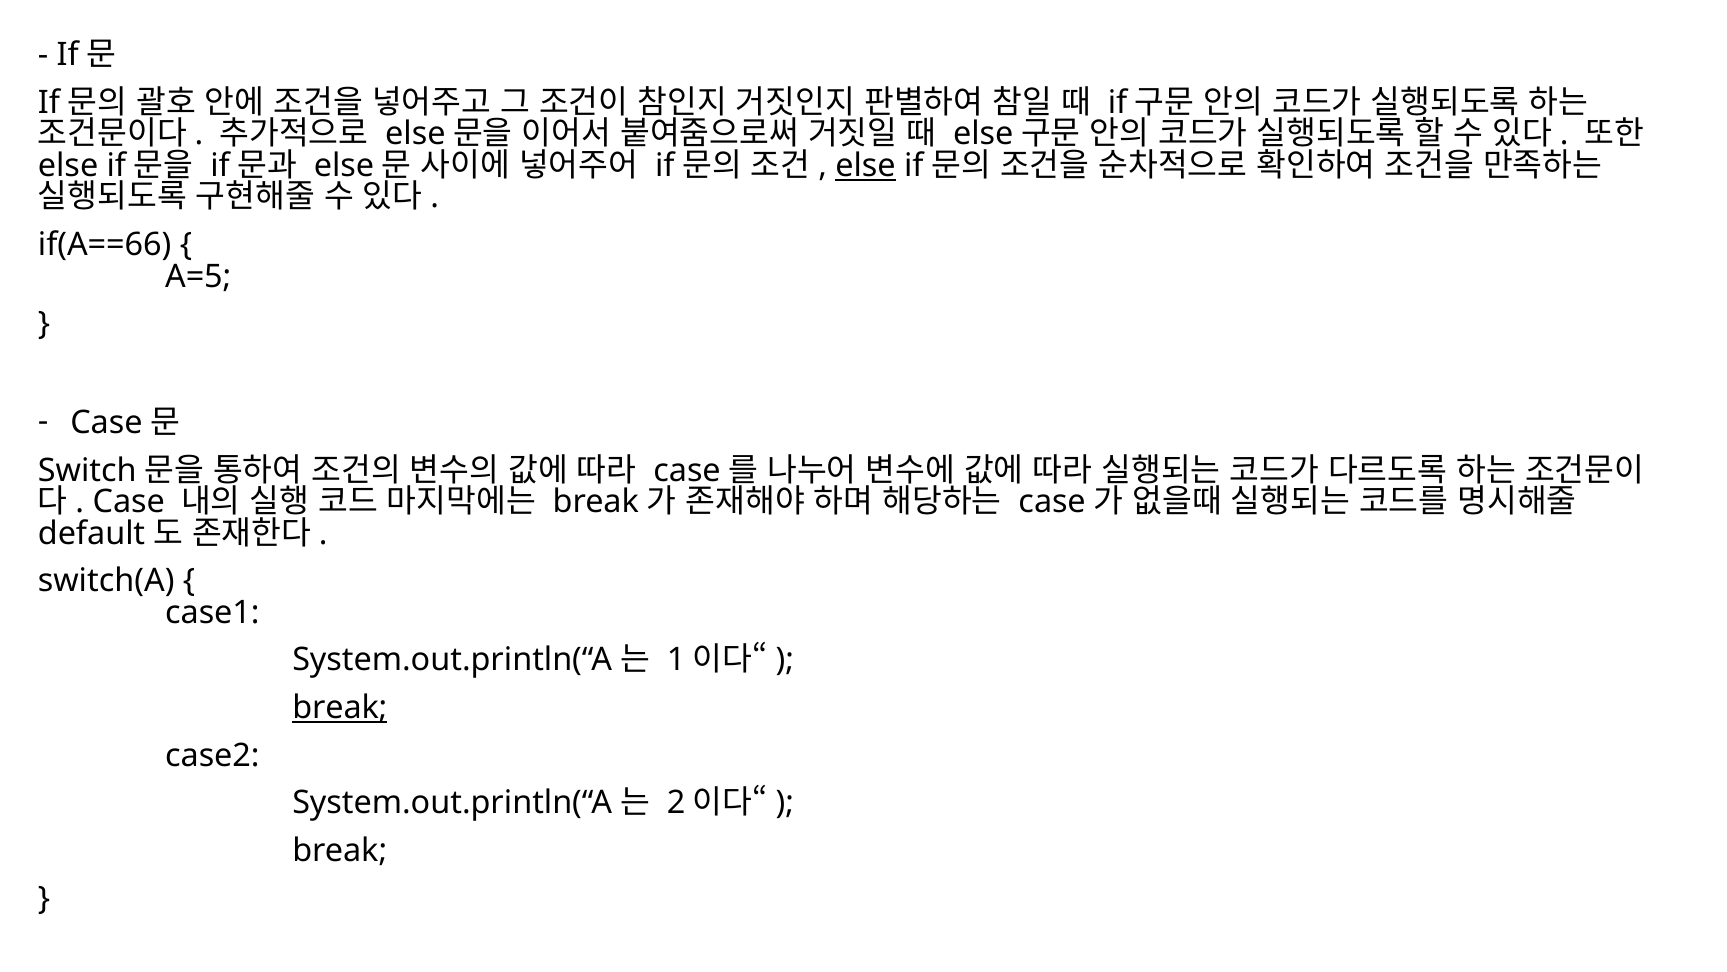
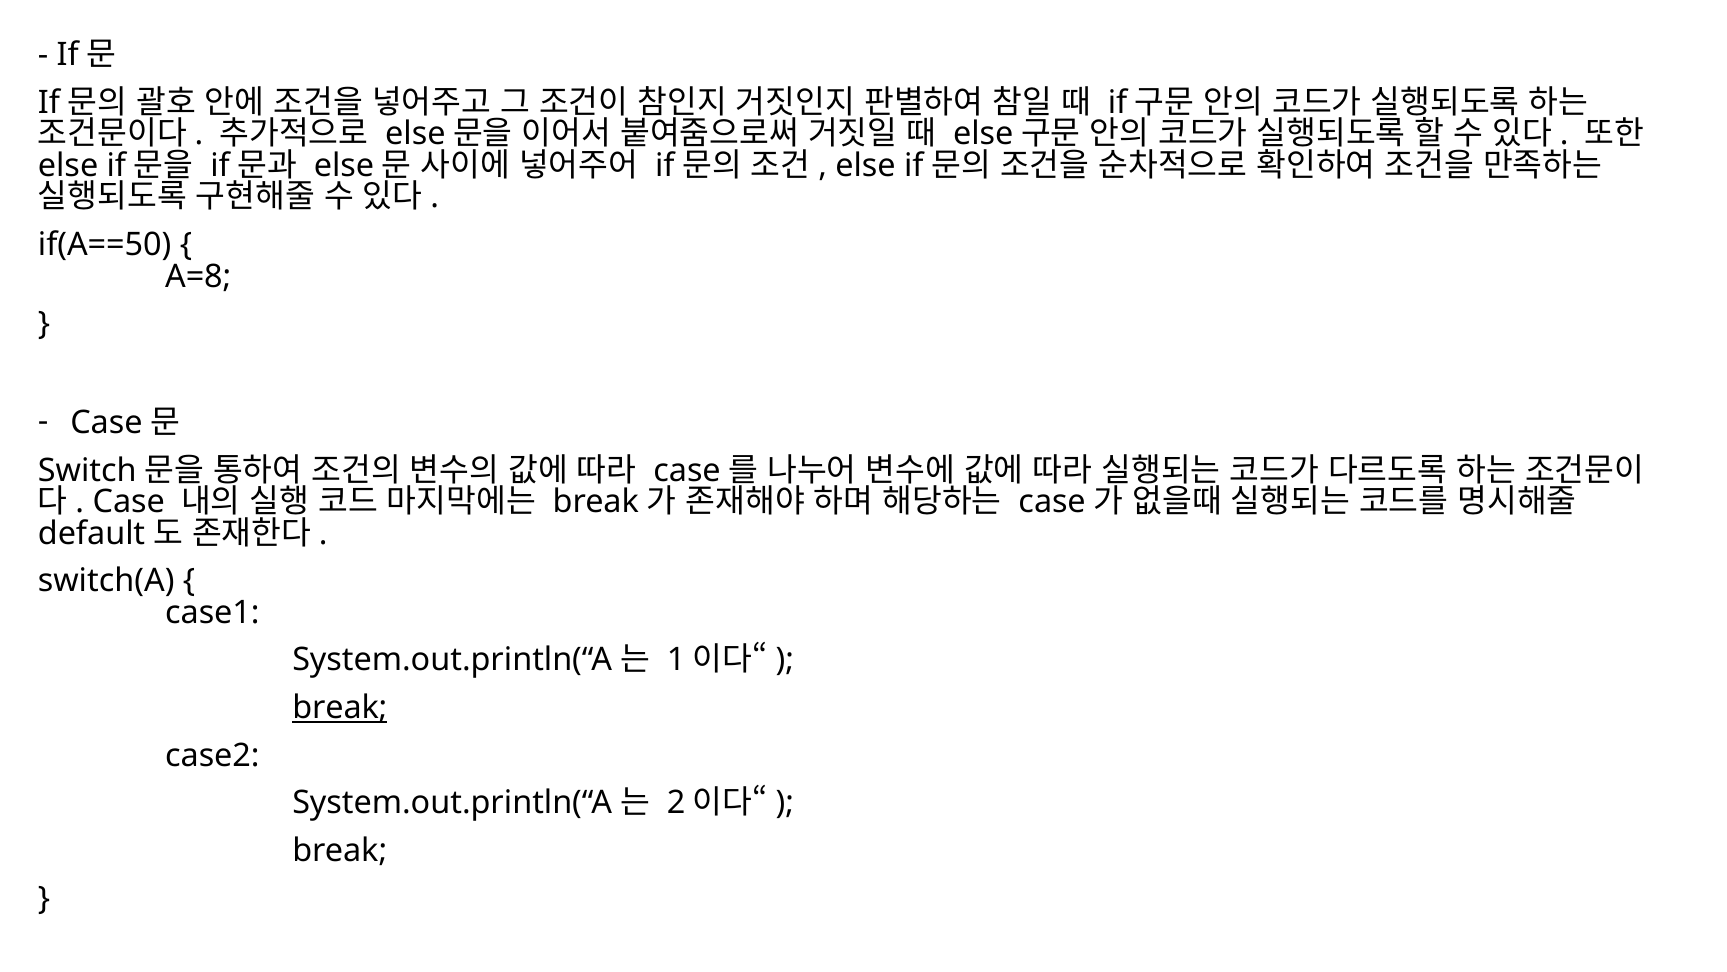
else at (866, 166) underline: present -> none
if(A==66: if(A==66 -> if(A==50
A=5: A=5 -> A=8
